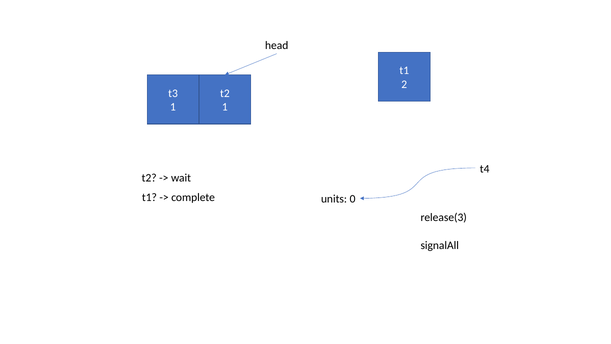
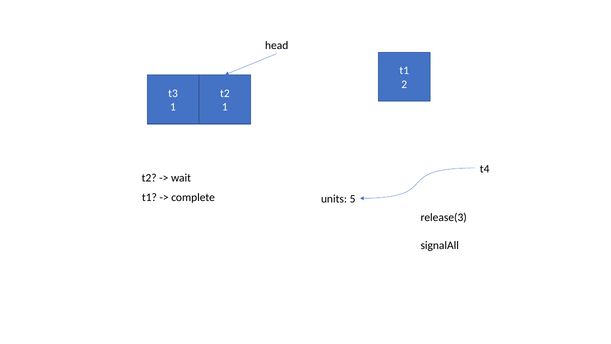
0: 0 -> 5
